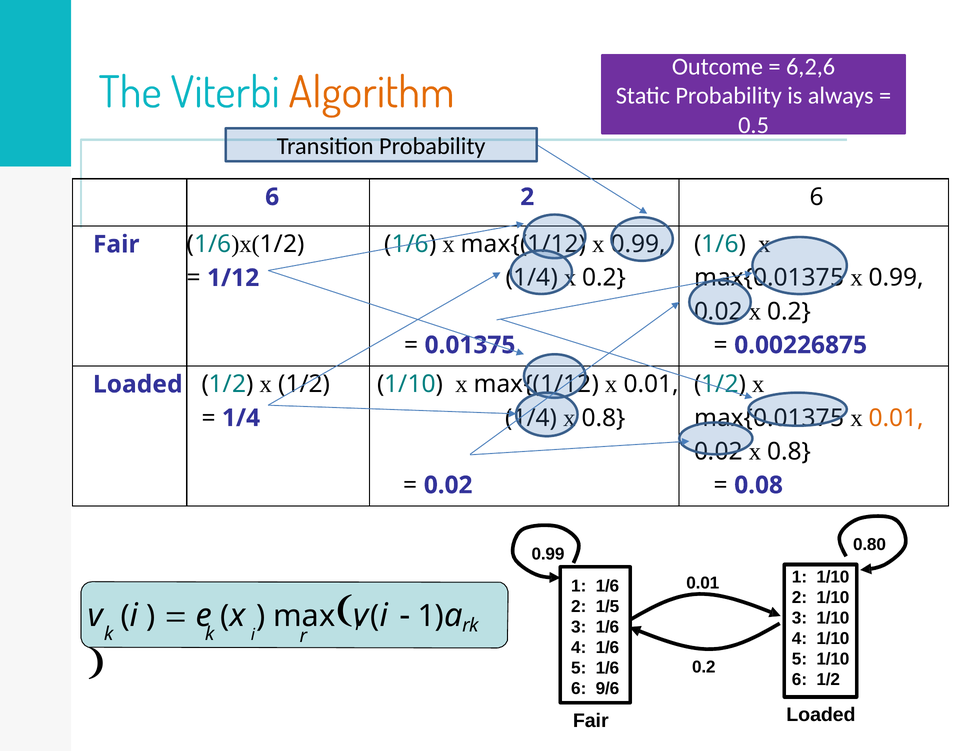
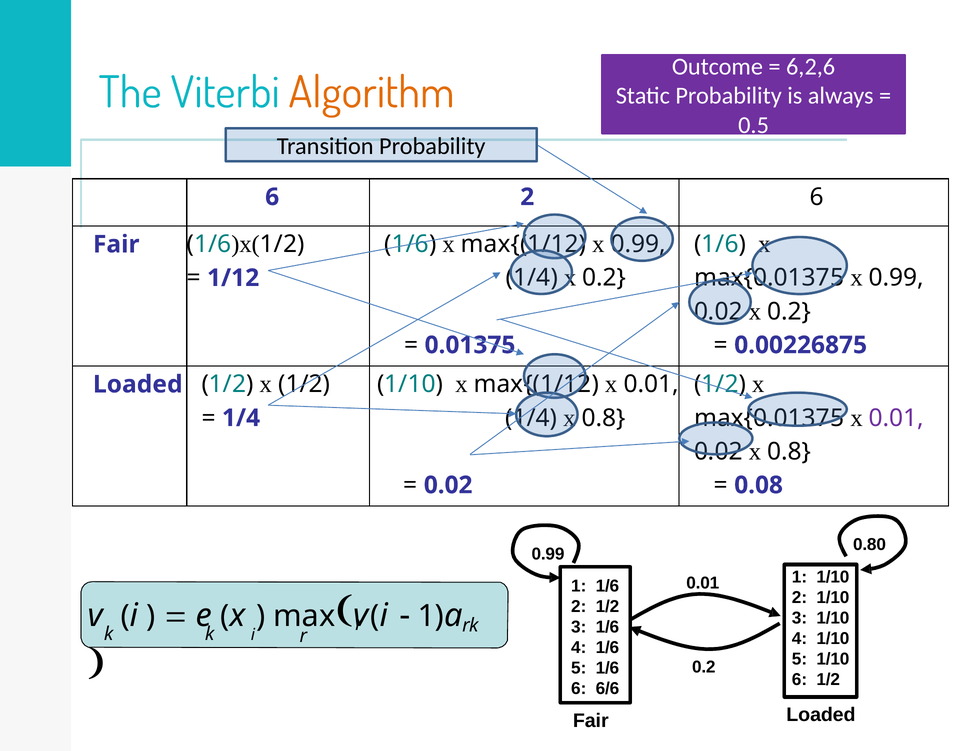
0.01 at (896, 418) colour: orange -> purple
2 1/5: 1/5 -> 1/2
9/6: 9/6 -> 6/6
